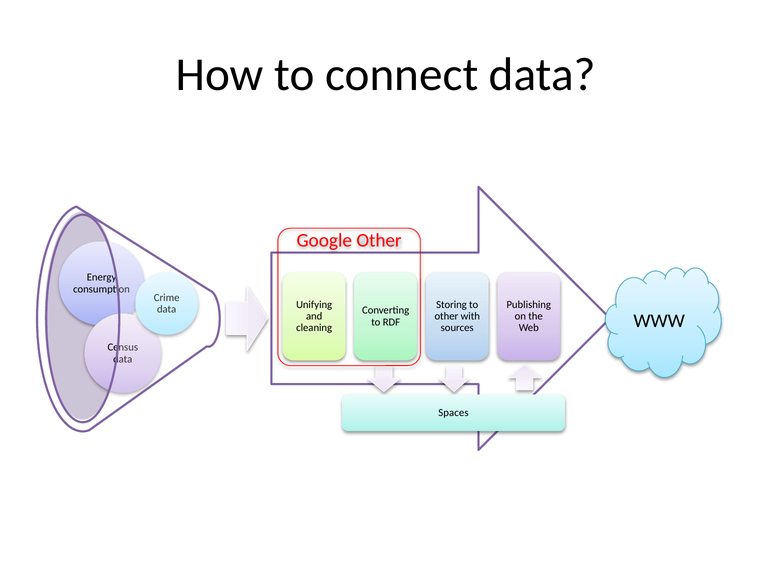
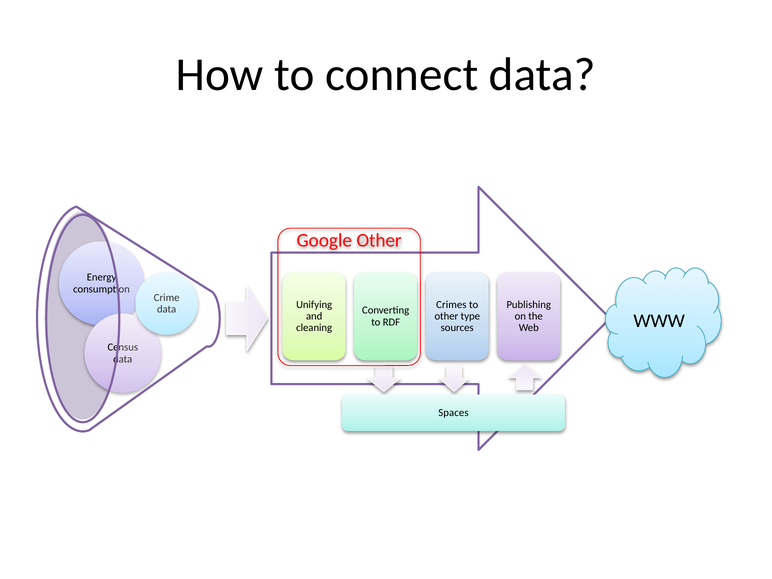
Storing: Storing -> Crimes
with: with -> type
